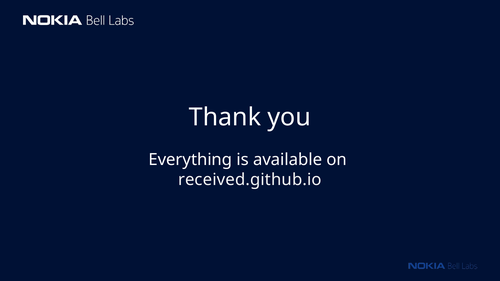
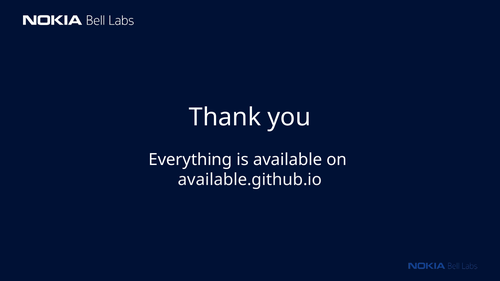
received.github.io: received.github.io -> available.github.io
